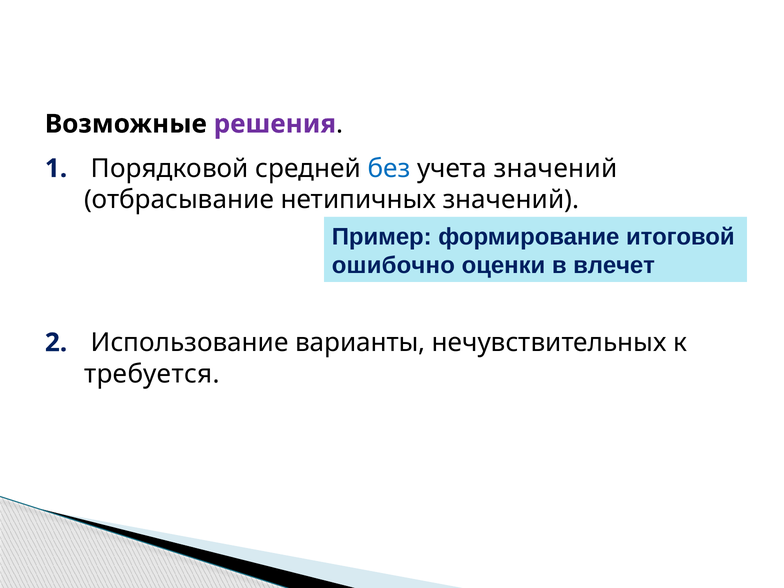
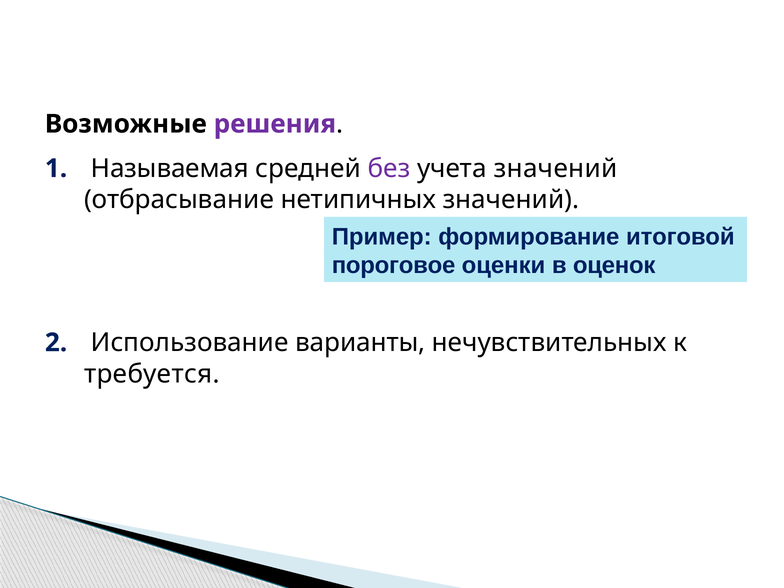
Порядковой: Порядковой -> Называемая
без colour: blue -> purple
ошибочно: ошибочно -> пороговое
влечет: влечет -> оценок
